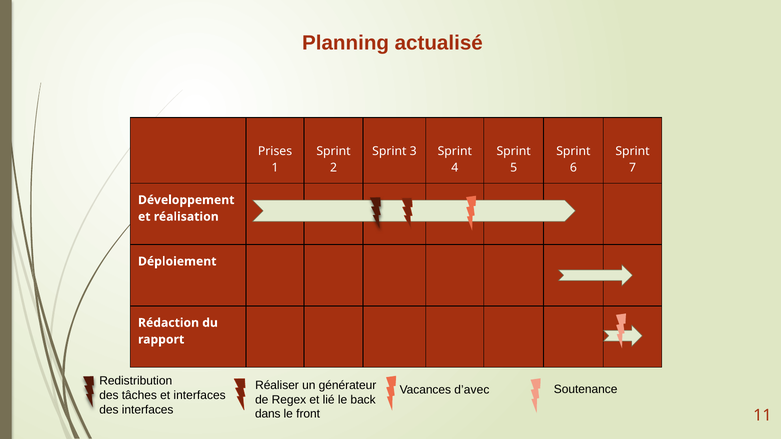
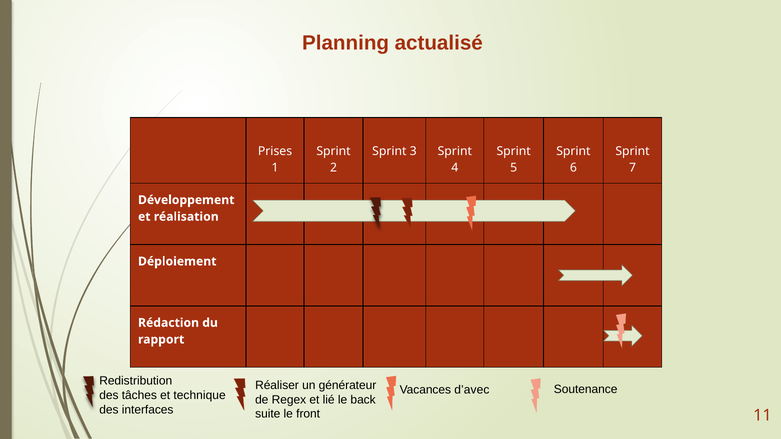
et interfaces: interfaces -> technique
dans: dans -> suite
